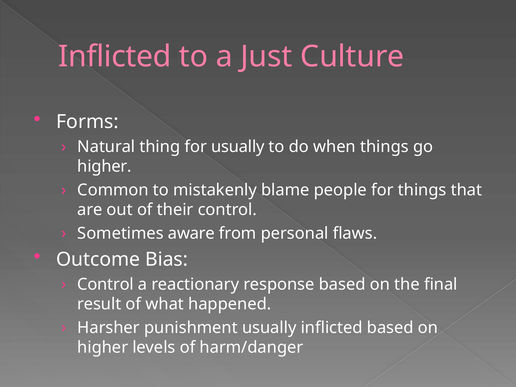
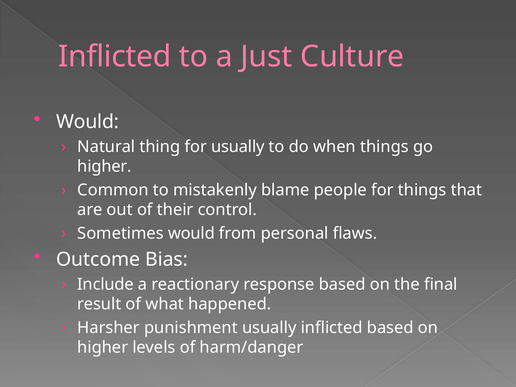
Forms at (87, 122): Forms -> Would
Sometimes aware: aware -> would
Control at (106, 284): Control -> Include
